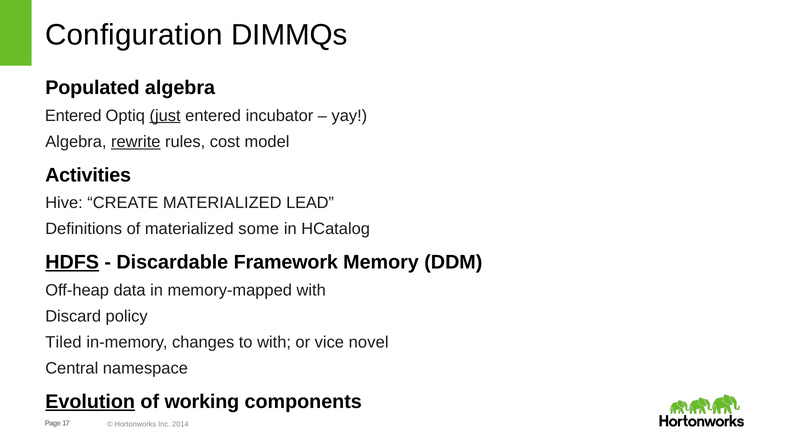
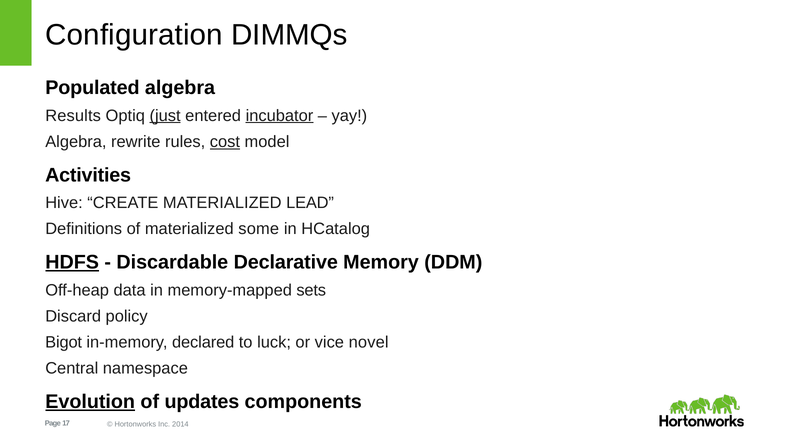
Entered at (73, 116): Entered -> Results
incubator underline: none -> present
rewrite underline: present -> none
cost underline: none -> present
Framework: Framework -> Declarative
memory-mapped with: with -> sets
Tiled: Tiled -> Bigot
changes: changes -> declared
to with: with -> luck
working: working -> updates
